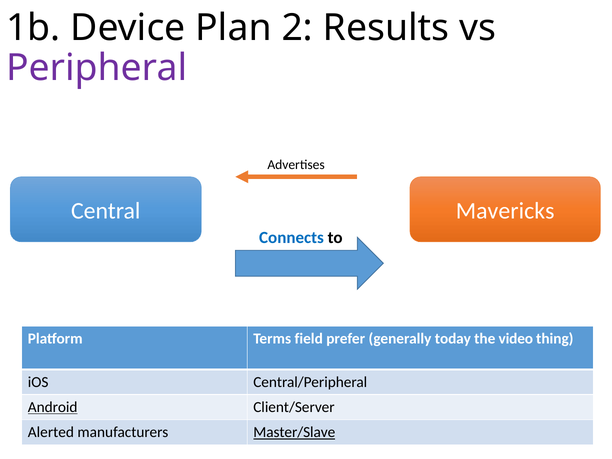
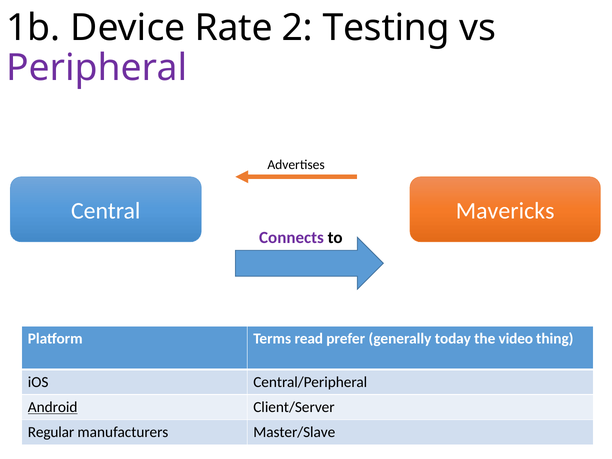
Plan: Plan -> Rate
Results: Results -> Testing
Connects colour: blue -> purple
field: field -> read
Alerted: Alerted -> Regular
Master/Slave underline: present -> none
